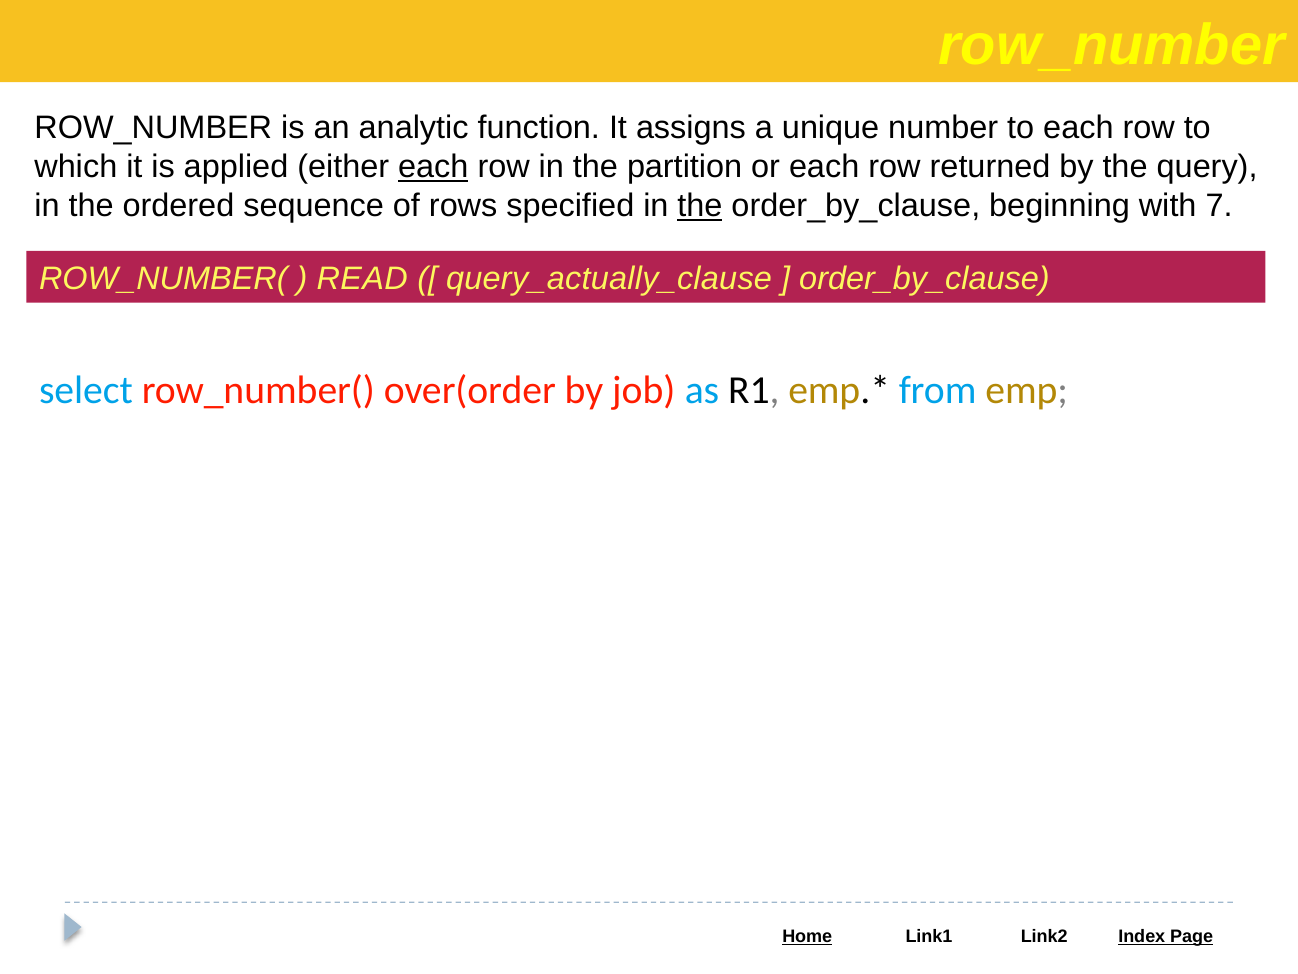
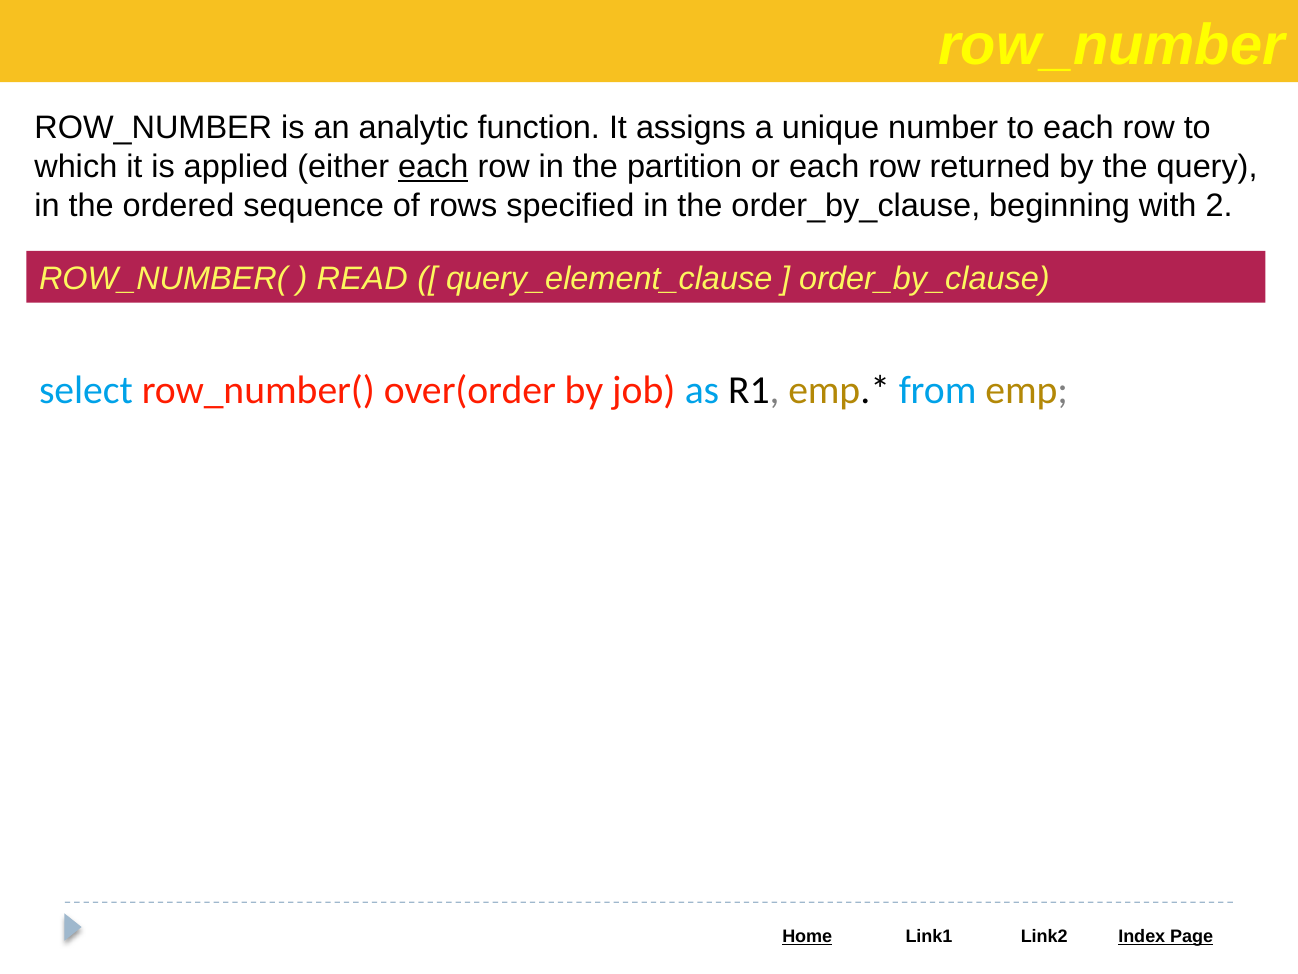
the at (700, 206) underline: present -> none
7: 7 -> 2
query_actually_clause: query_actually_clause -> query_element_clause
